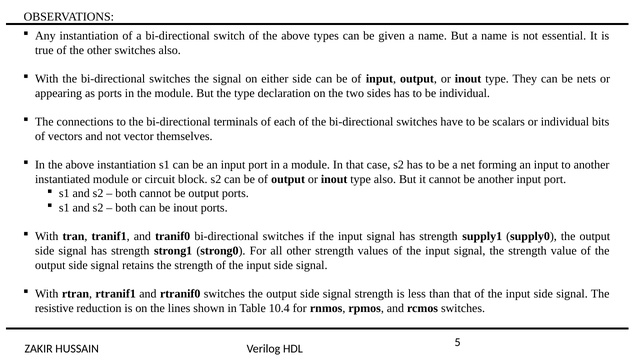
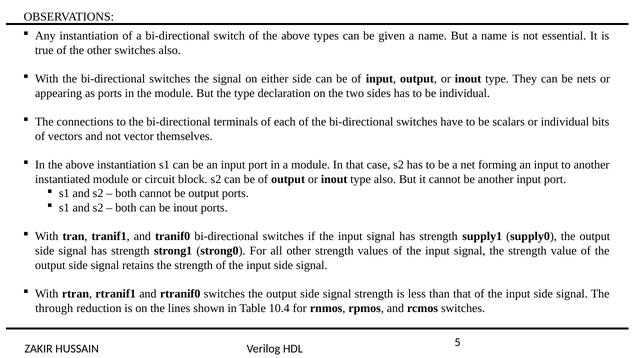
resistive: resistive -> through
